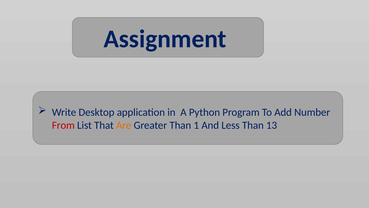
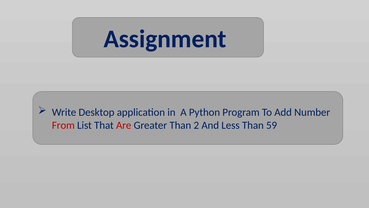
Are colour: orange -> red
1: 1 -> 2
13: 13 -> 59
